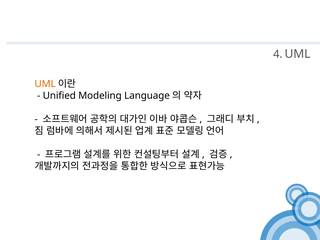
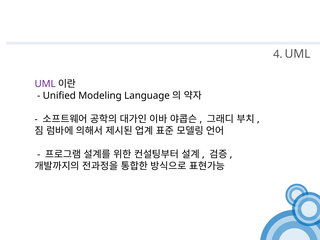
UML at (45, 84) colour: orange -> purple
